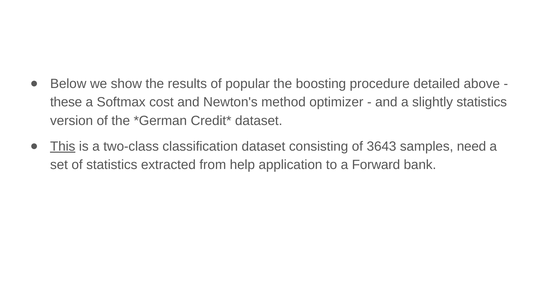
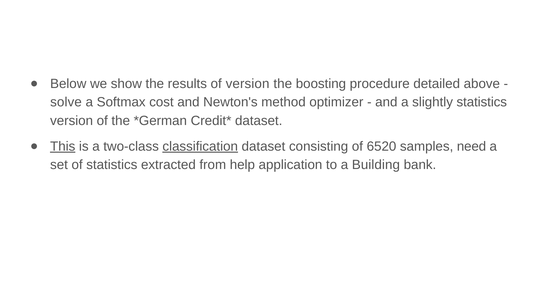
of popular: popular -> version
these: these -> solve
classification underline: none -> present
3643: 3643 -> 6520
Forward: Forward -> Building
